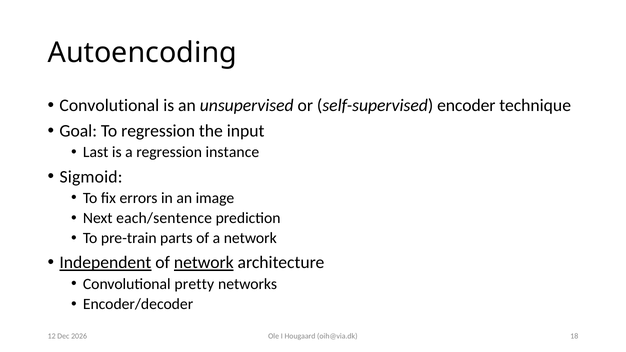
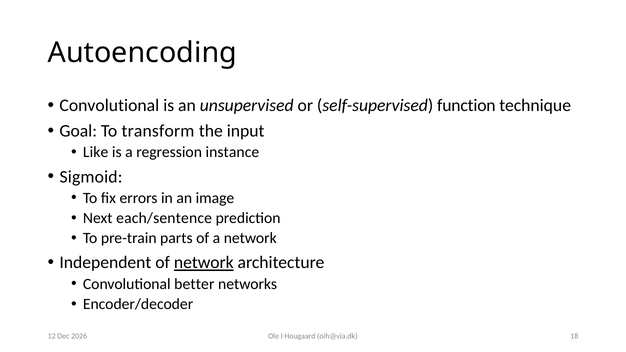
encoder: encoder -> function
To regression: regression -> transform
Last: Last -> Like
Independent underline: present -> none
pretty: pretty -> better
